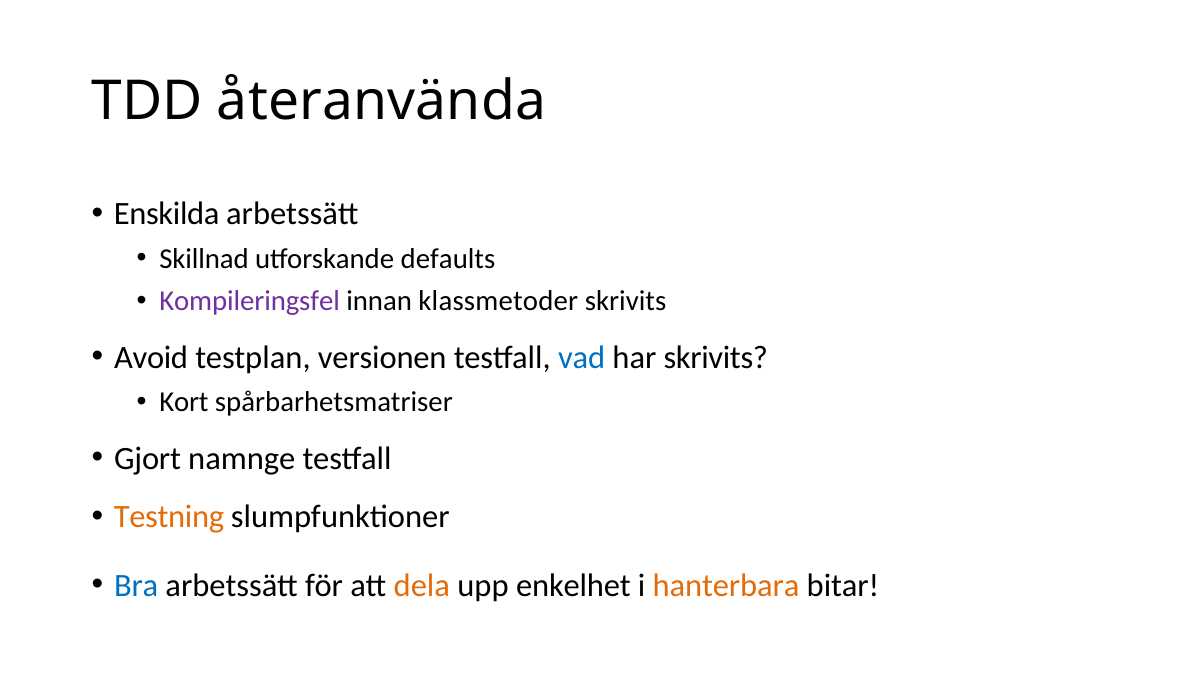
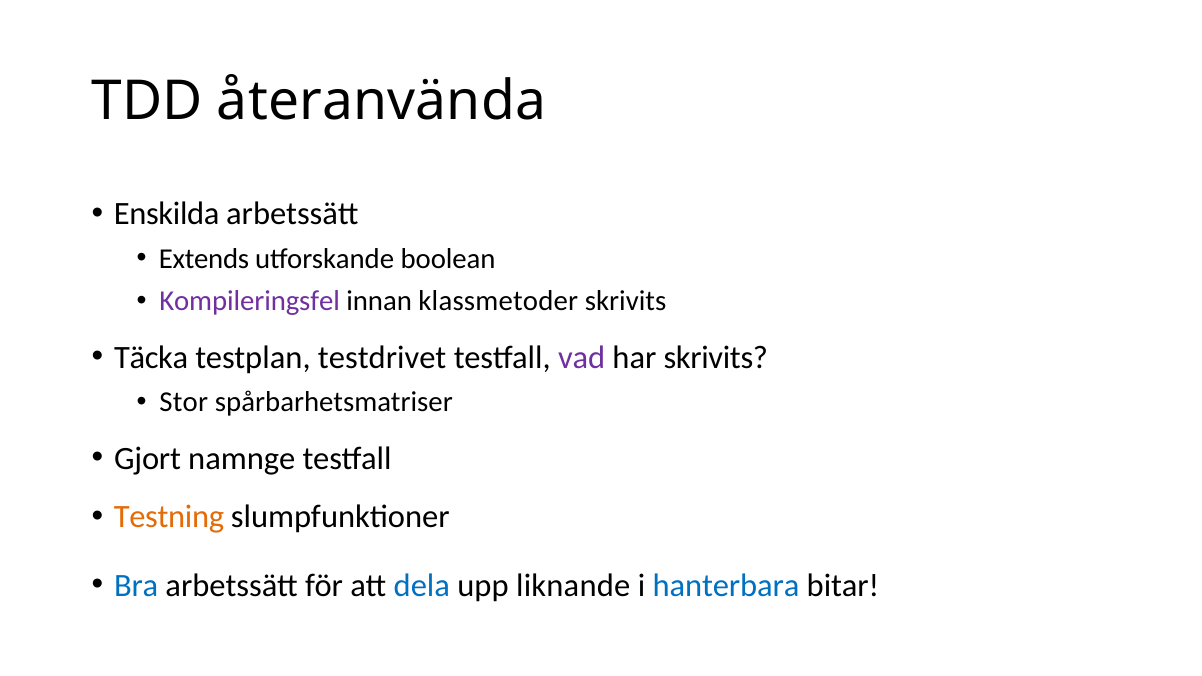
Skillnad: Skillnad -> Extends
defaults: defaults -> boolean
Avoid: Avoid -> Täcka
versionen: versionen -> testdrivet
vad colour: blue -> purple
Kort: Kort -> Stor
dela colour: orange -> blue
enkelhet: enkelhet -> liknande
hanterbara colour: orange -> blue
